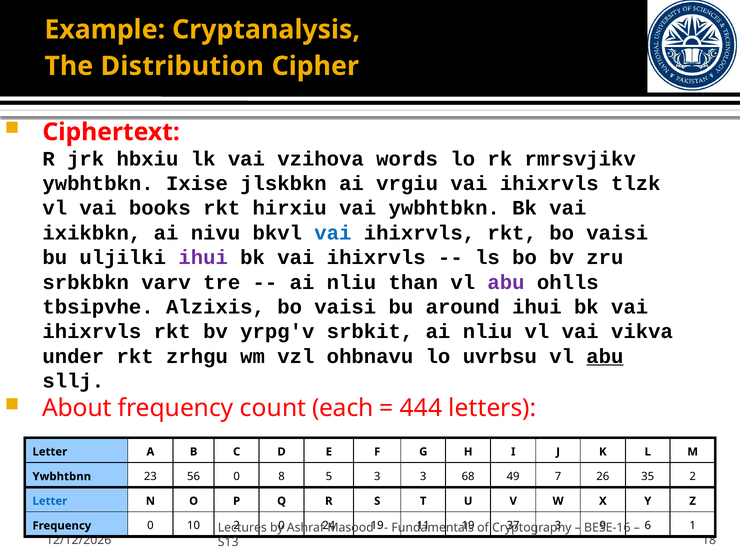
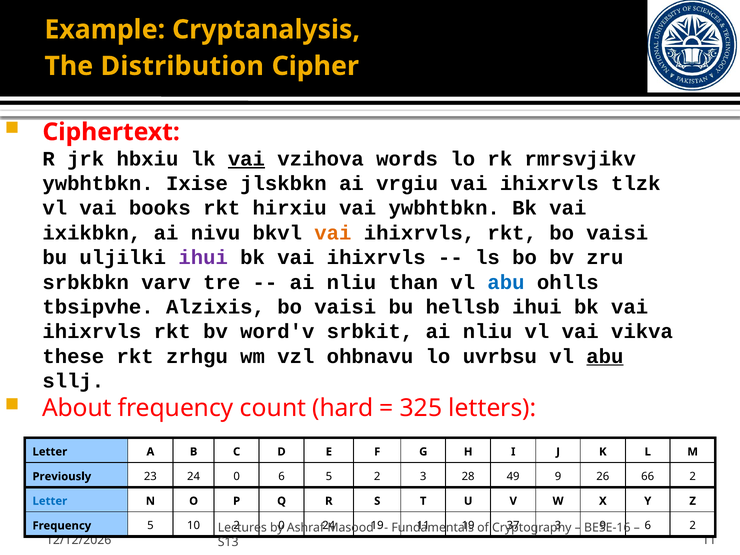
vai at (246, 159) underline: none -> present
vai at (333, 233) colour: blue -> orange
abu at (506, 282) colour: purple -> blue
around: around -> hellsb
yrpg'v: yrpg'v -> word'v
under: under -> these
each: each -> hard
444: 444 -> 325
Ywbhtbnn: Ywbhtbnn -> Previously
23 56: 56 -> 24
0 8: 8 -> 6
5 3: 3 -> 2
68: 68 -> 28
49 7: 7 -> 9
35: 35 -> 66
Frequency 0: 0 -> 5
6 1: 1 -> 2
18 at (709, 540): 18 -> 11
